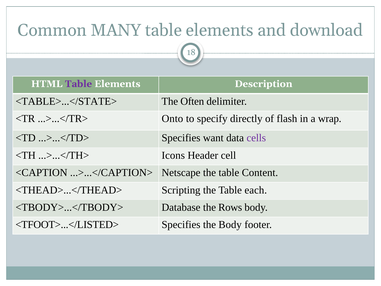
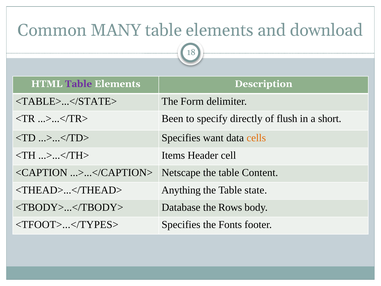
Often: Often -> Form
Onto: Onto -> Been
flash: flash -> flush
wrap: wrap -> short
cells colour: purple -> orange
Icons: Icons -> Items
Scripting: Scripting -> Anything
each: each -> state
<TFOOT>...</LISTED>: <TFOOT>...</LISTED> -> <TFOOT>...</TYPES>
the Body: Body -> Fonts
